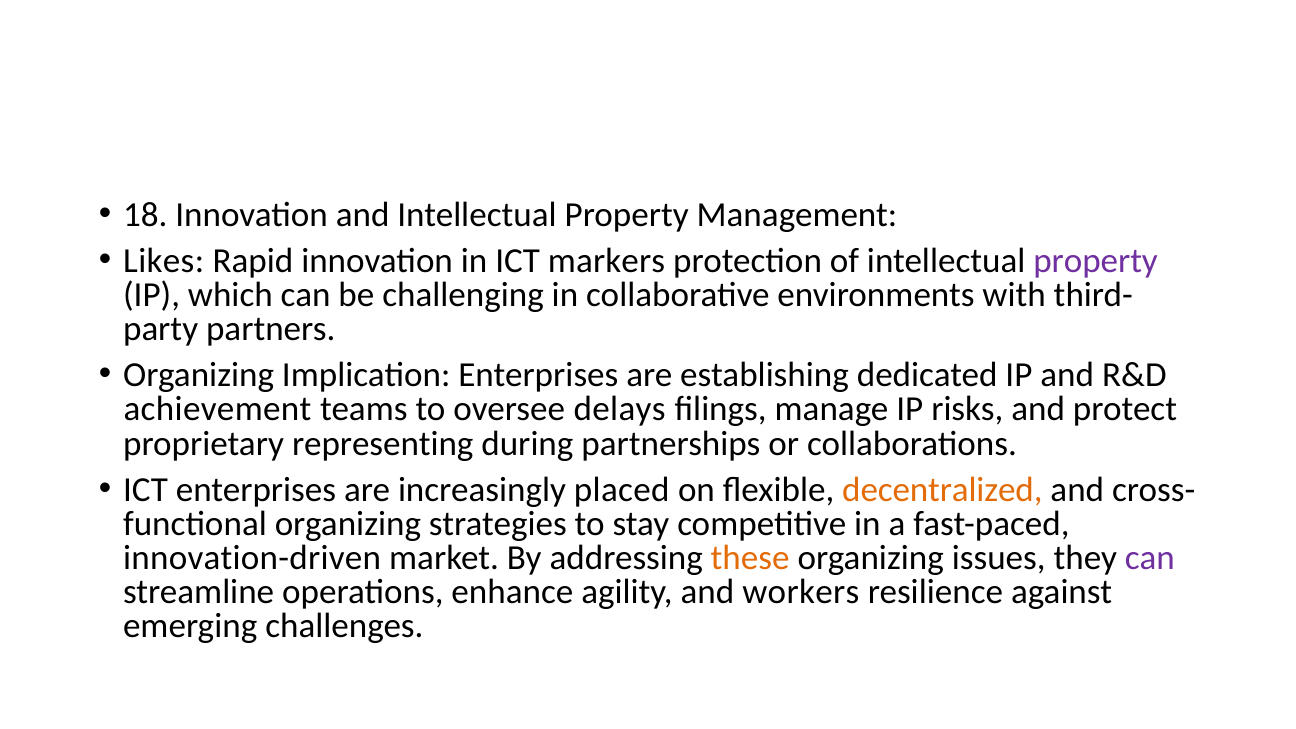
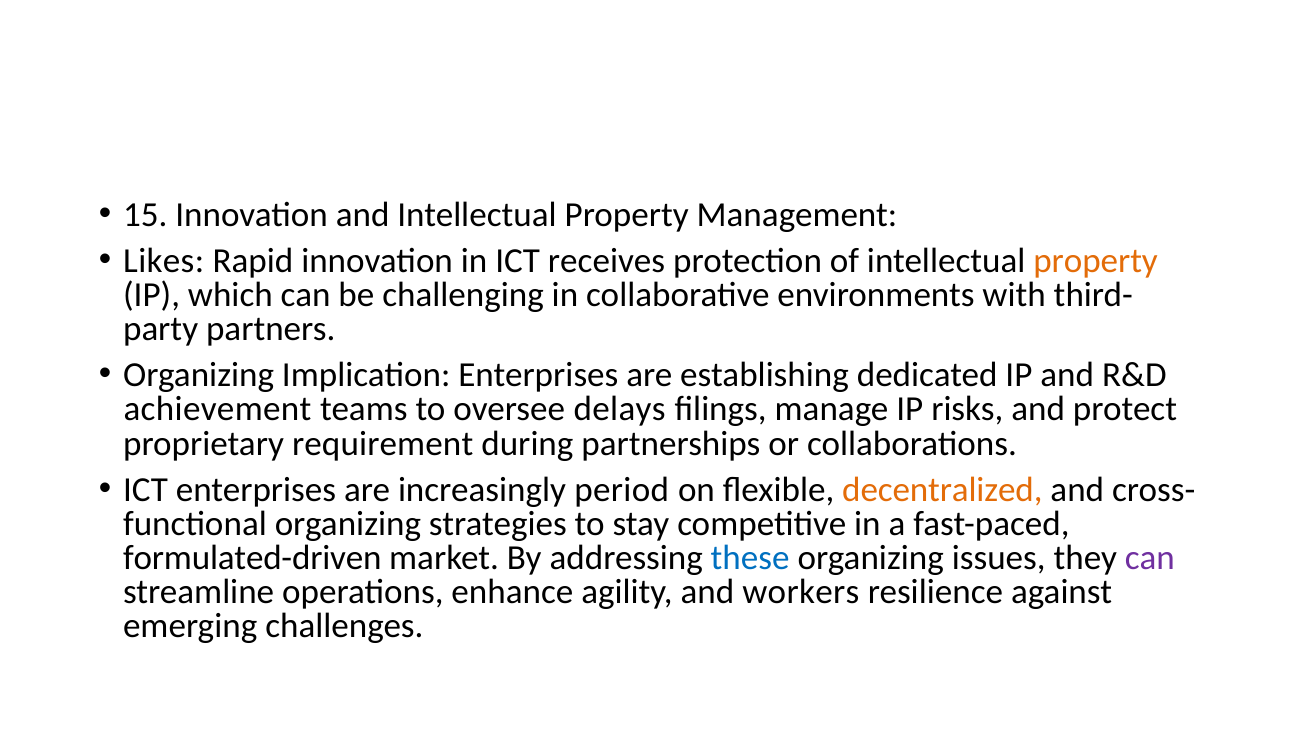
18: 18 -> 15
markers: markers -> receives
property at (1096, 261) colour: purple -> orange
representing: representing -> requirement
placed: placed -> period
innovation-driven: innovation-driven -> formulated-driven
these colour: orange -> blue
